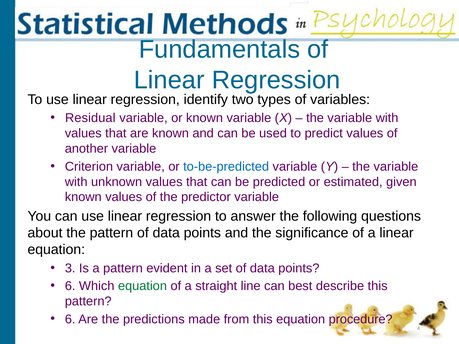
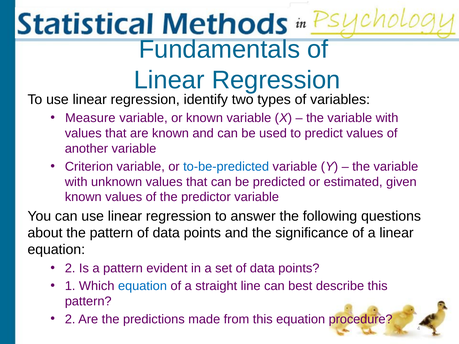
Residual: Residual -> Measure
3 at (70, 268): 3 -> 2
6 at (70, 286): 6 -> 1
equation at (142, 286) colour: green -> blue
6 at (70, 319): 6 -> 2
